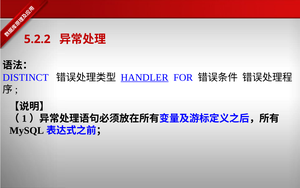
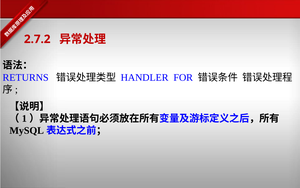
5.2.2: 5.2.2 -> 2.7.2
DISTINCT: DISTINCT -> RETURNS
HANDLER underline: present -> none
